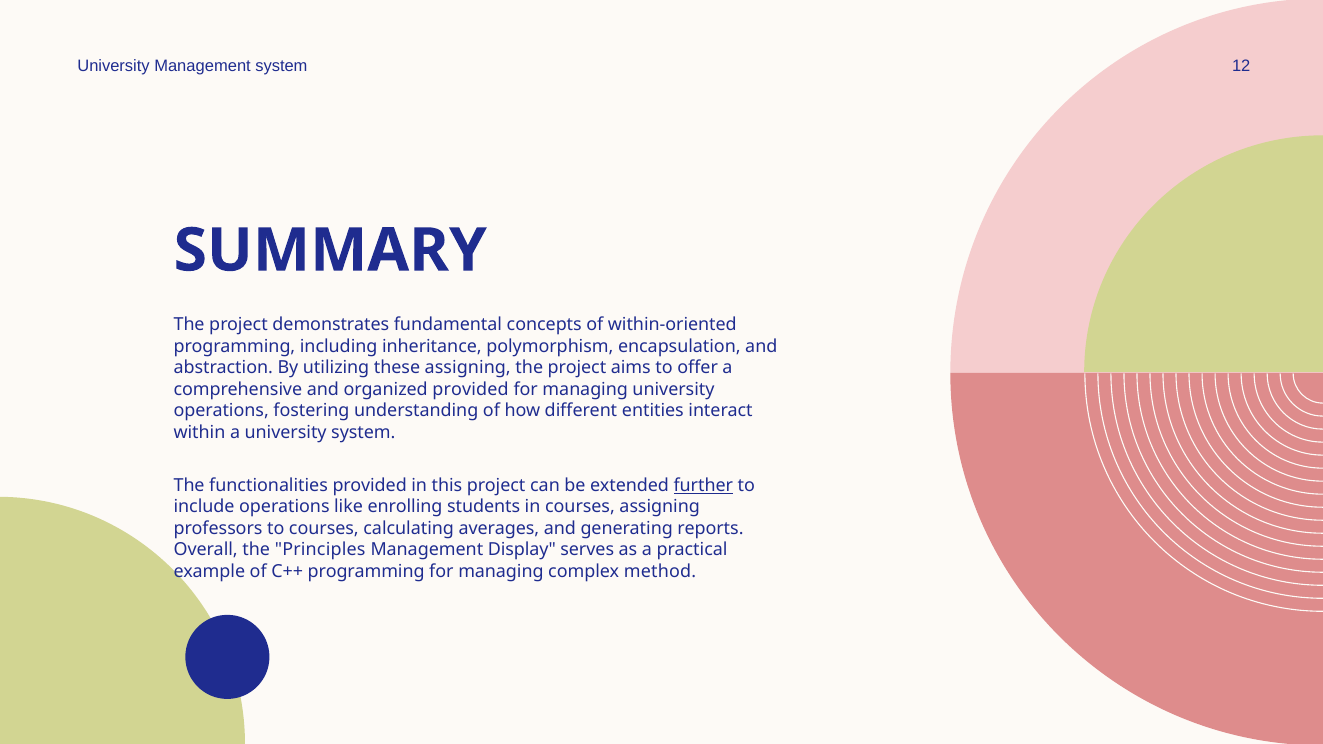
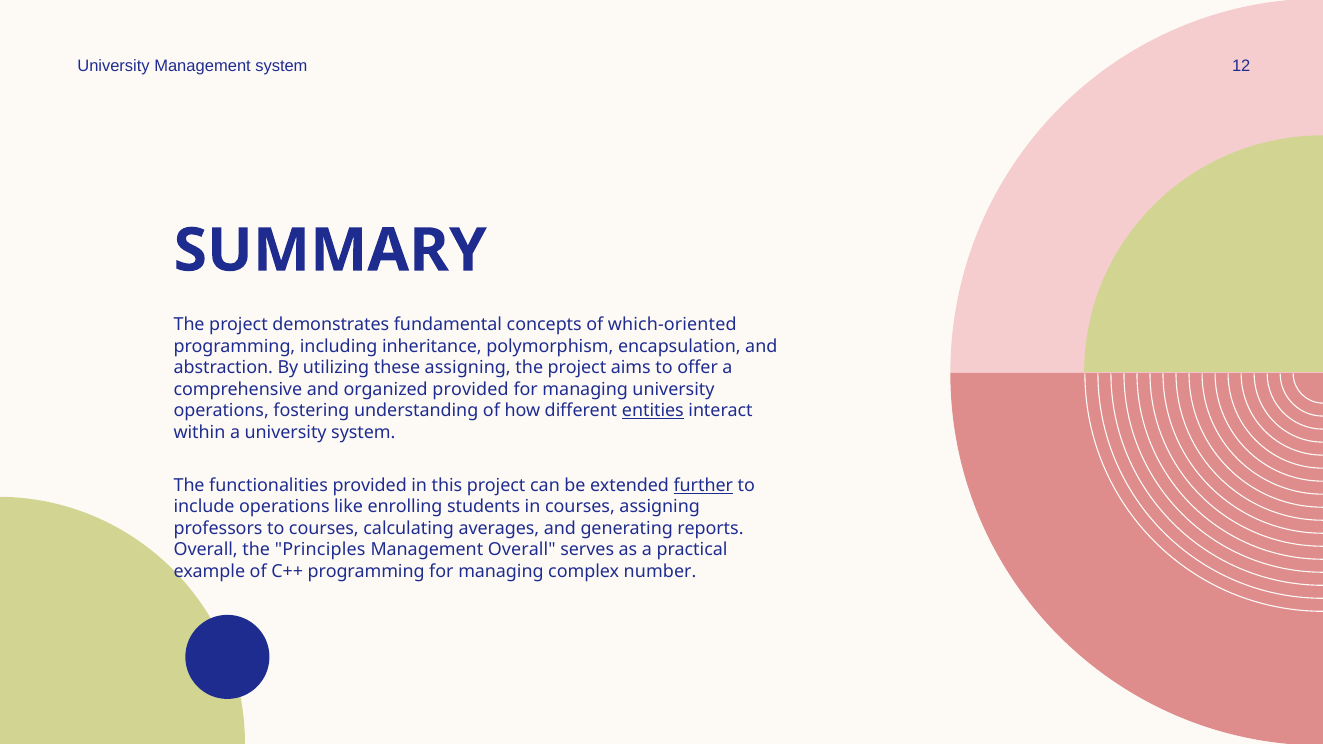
within-oriented: within-oriented -> which-oriented
entities underline: none -> present
Management Display: Display -> Overall
method: method -> number
